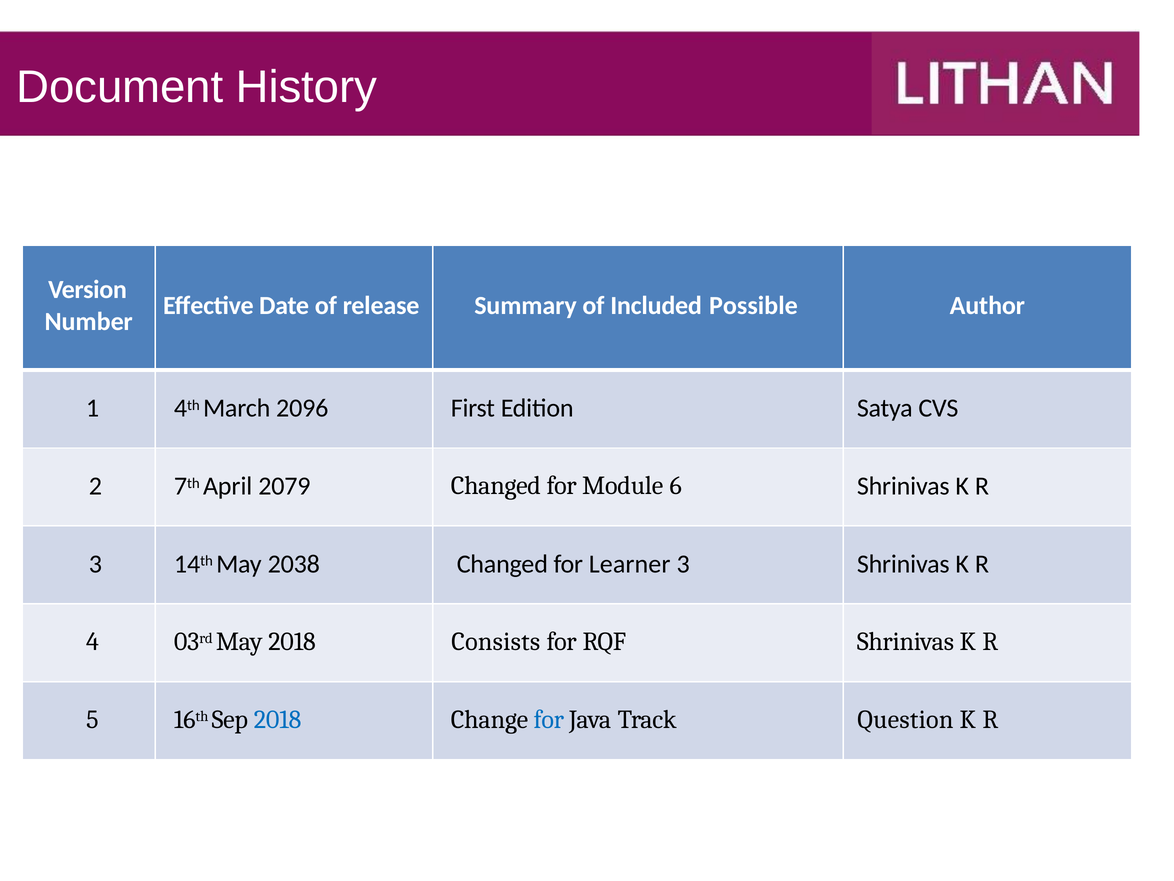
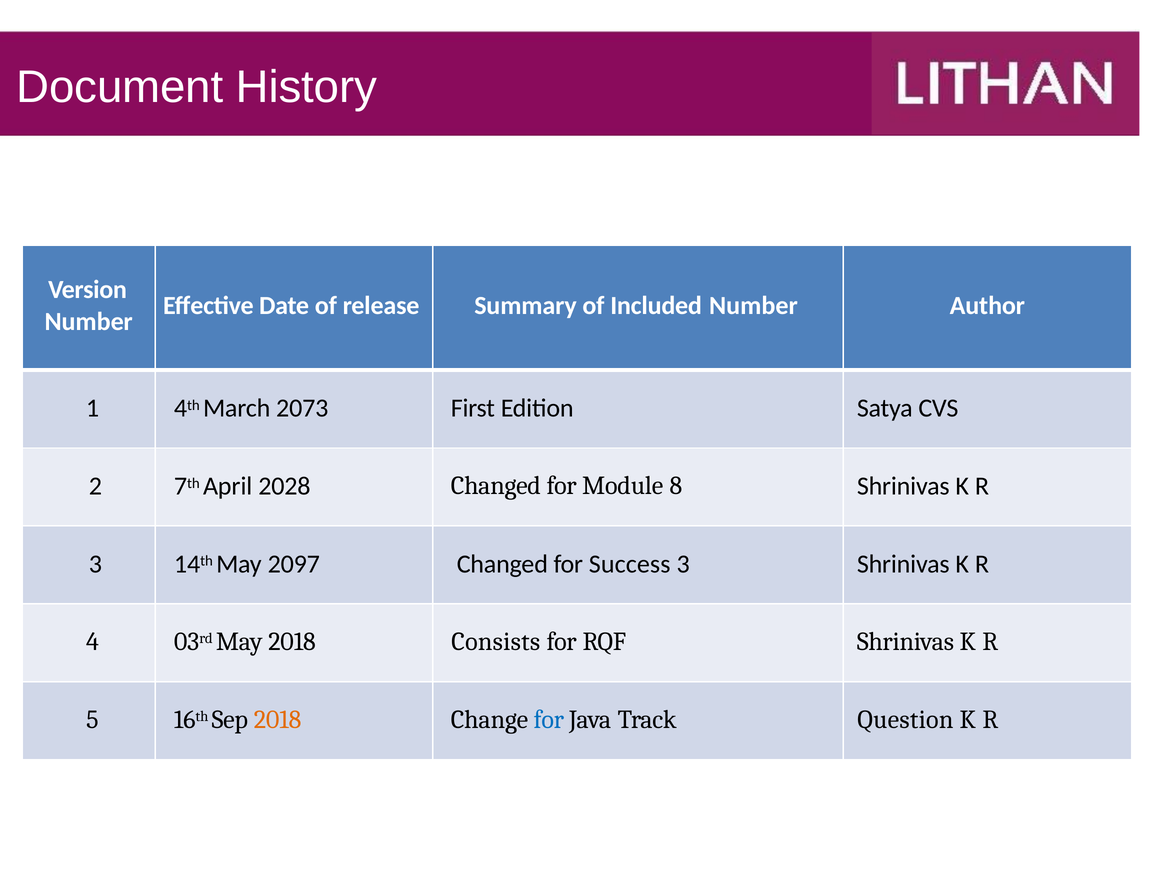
Included Possible: Possible -> Number
2096: 2096 -> 2073
2079: 2079 -> 2028
6: 6 -> 8
2038: 2038 -> 2097
Learner: Learner -> Success
2018 at (278, 719) colour: blue -> orange
